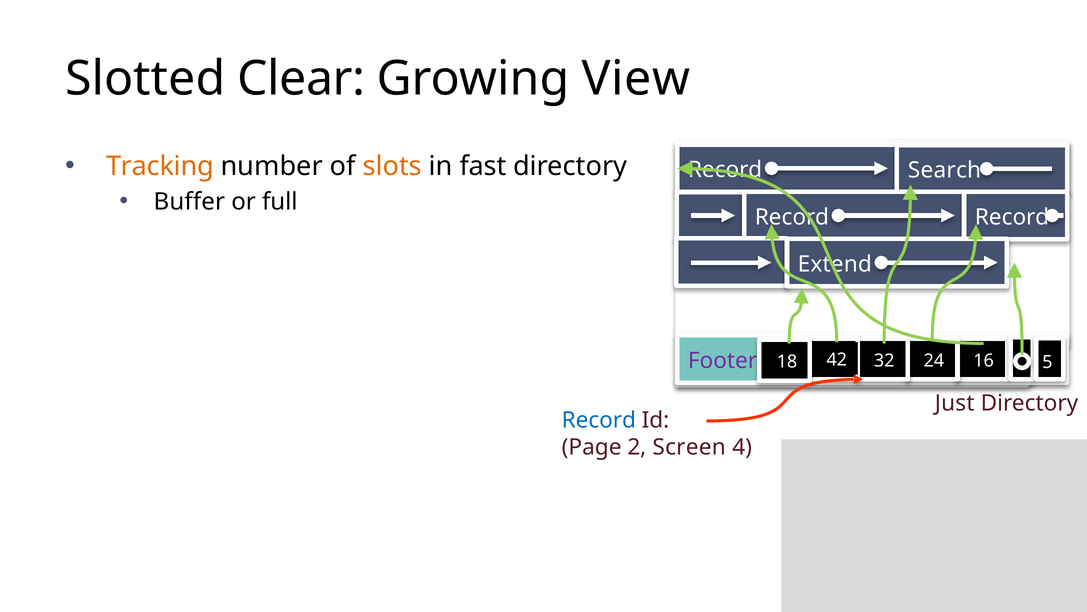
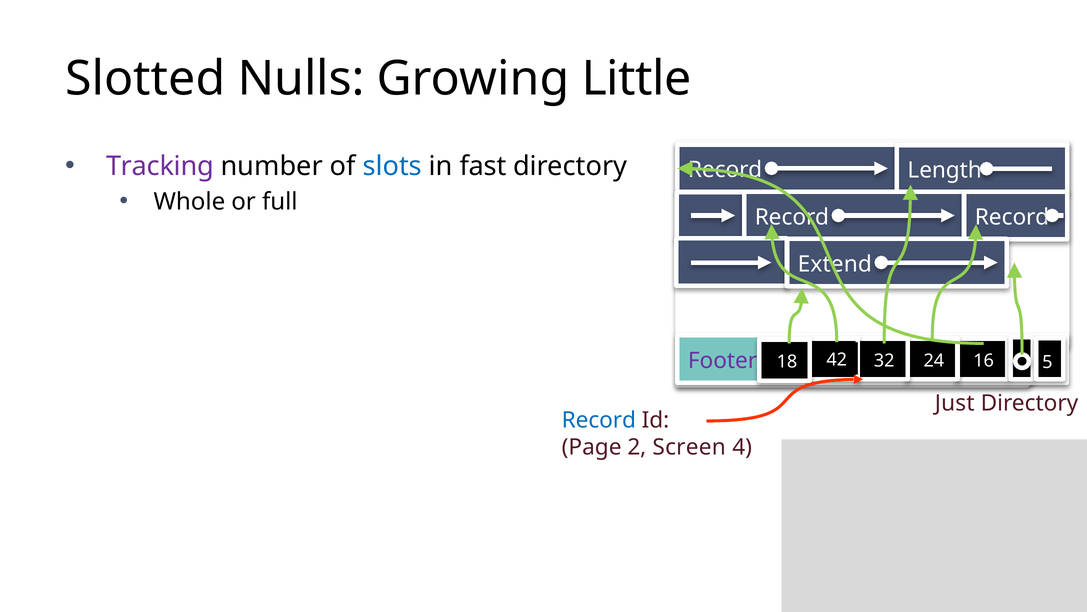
Clear: Clear -> Nulls
View: View -> Little
Tracking colour: orange -> purple
slots colour: orange -> blue
Search: Search -> Length
Buffer: Buffer -> Whole
